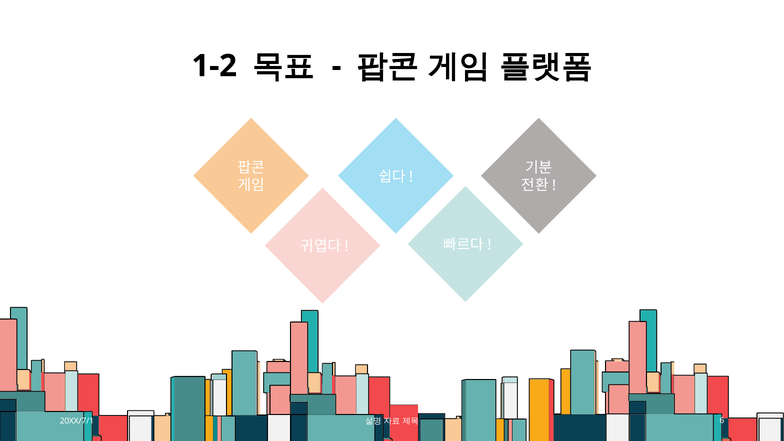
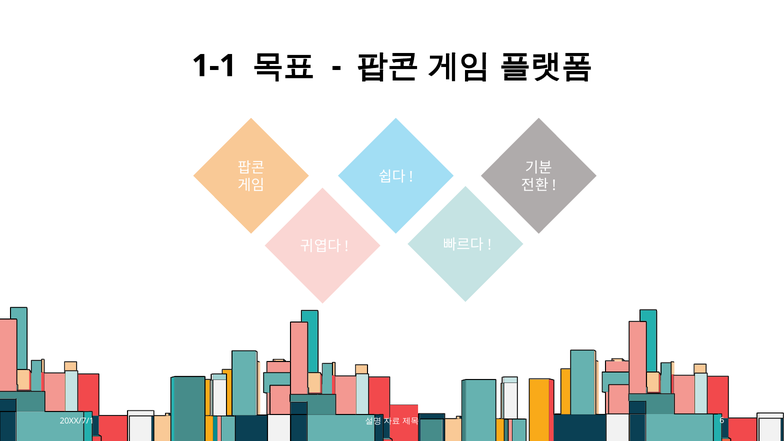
1-2: 1-2 -> 1-1
